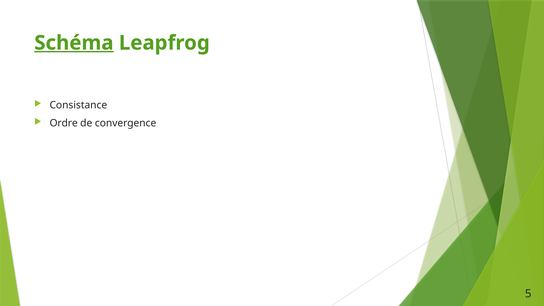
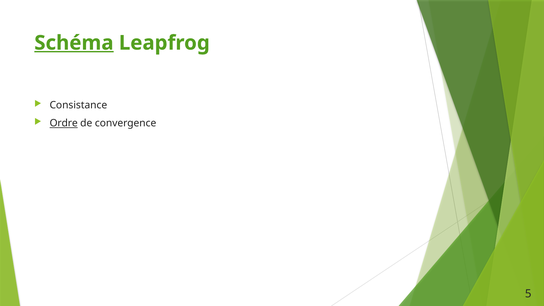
Ordre underline: none -> present
